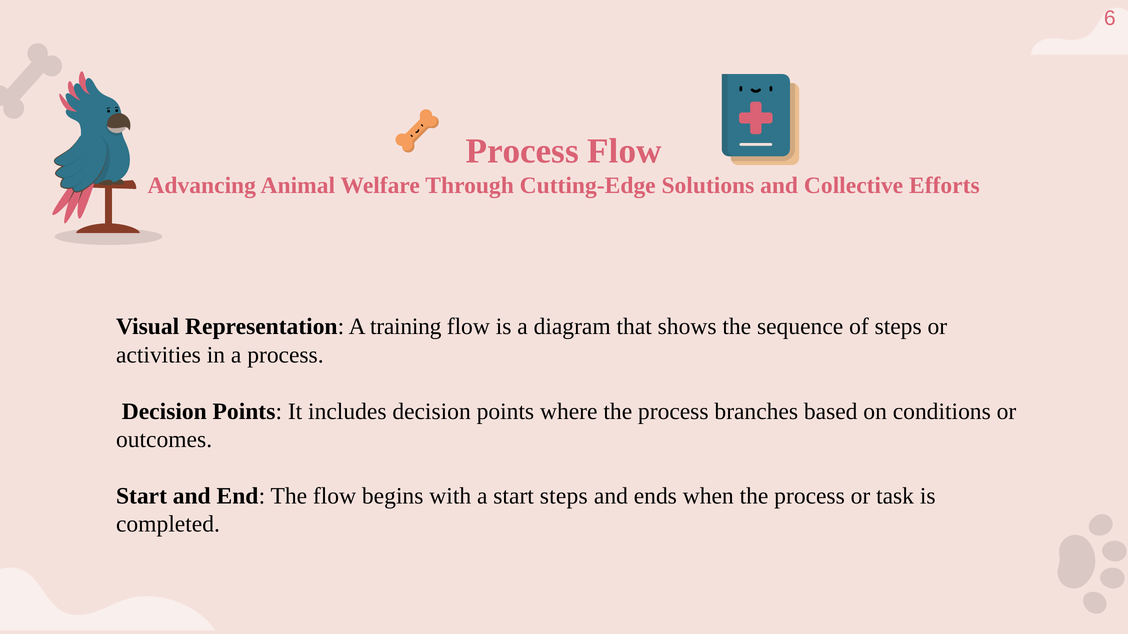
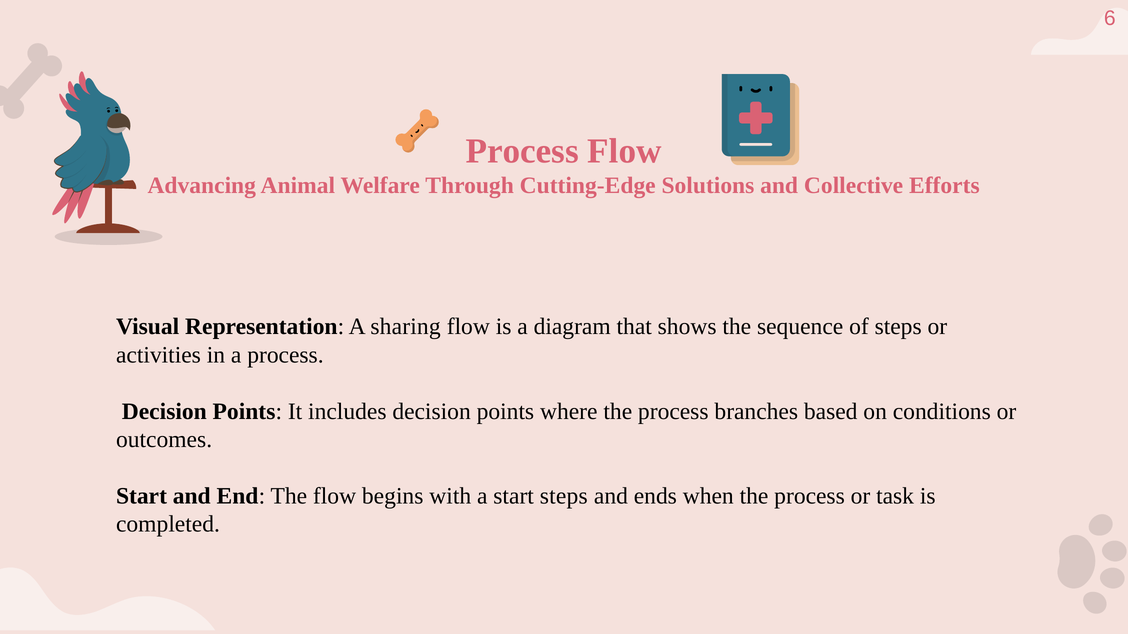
training: training -> sharing
